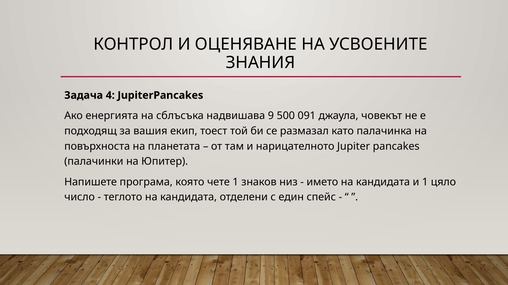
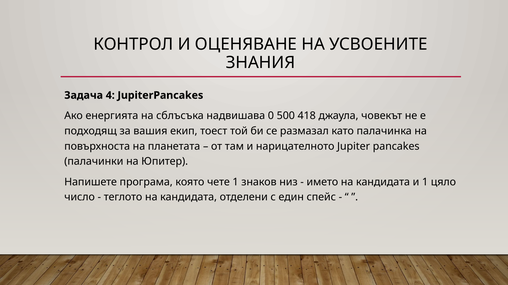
9: 9 -> 0
091: 091 -> 418
